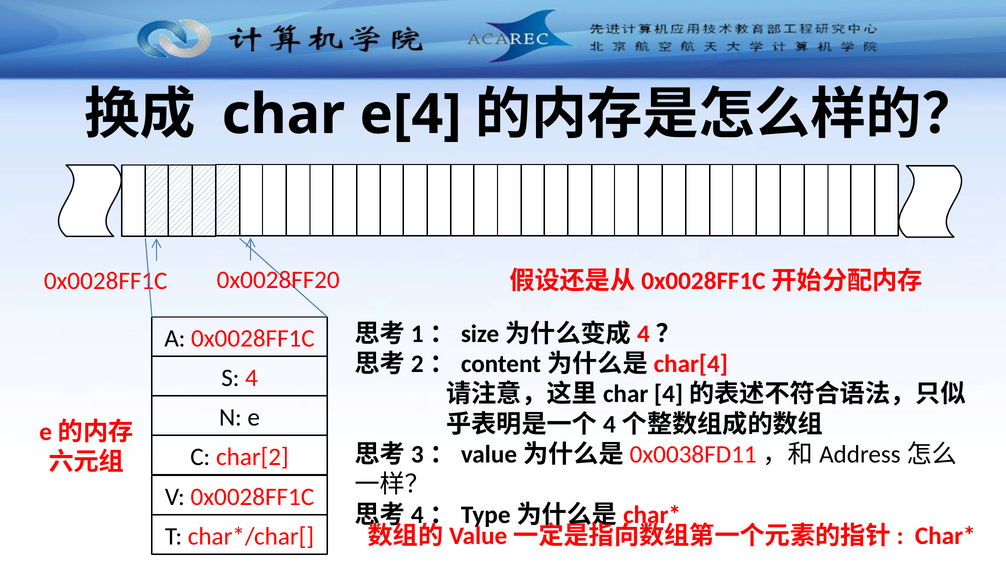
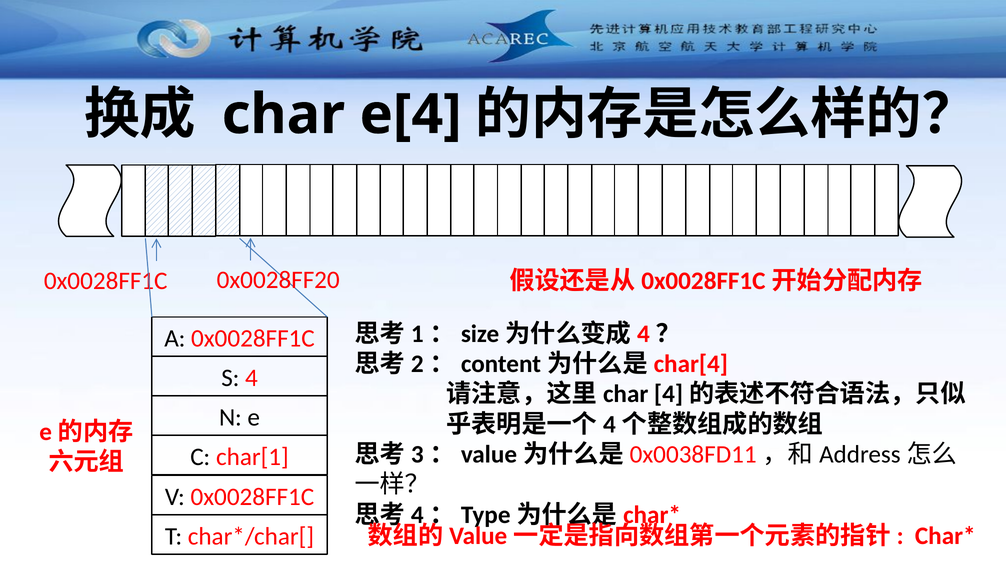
char[2: char[2 -> char[1
